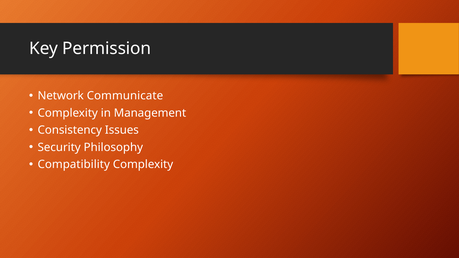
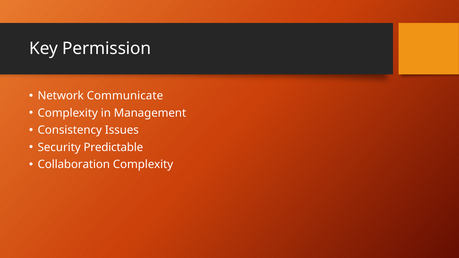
Philosophy: Philosophy -> Predictable
Compatibility: Compatibility -> Collaboration
